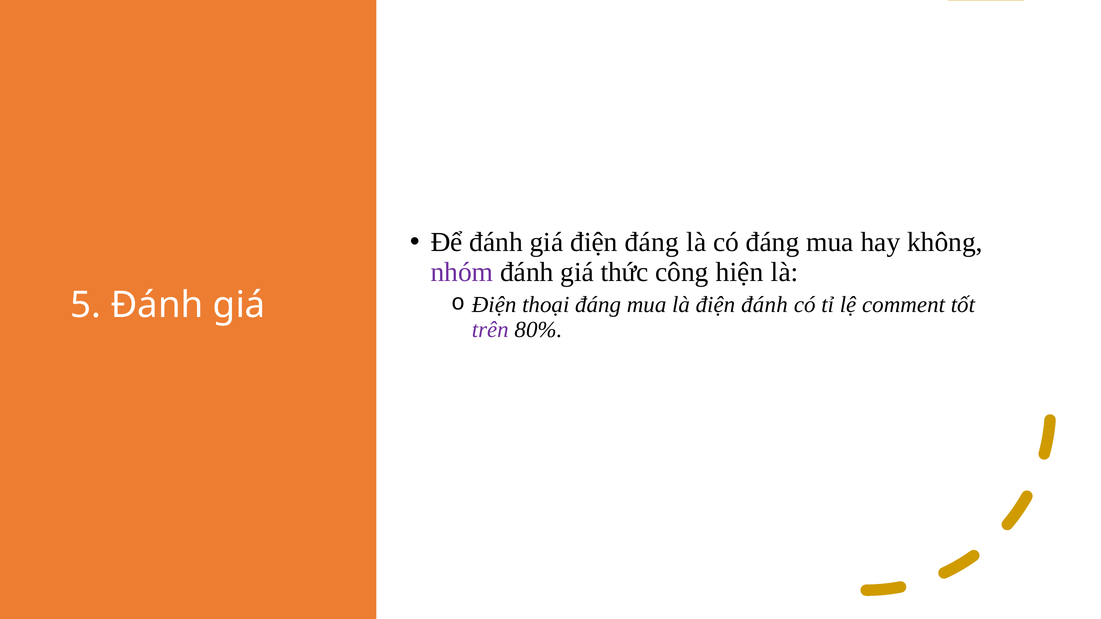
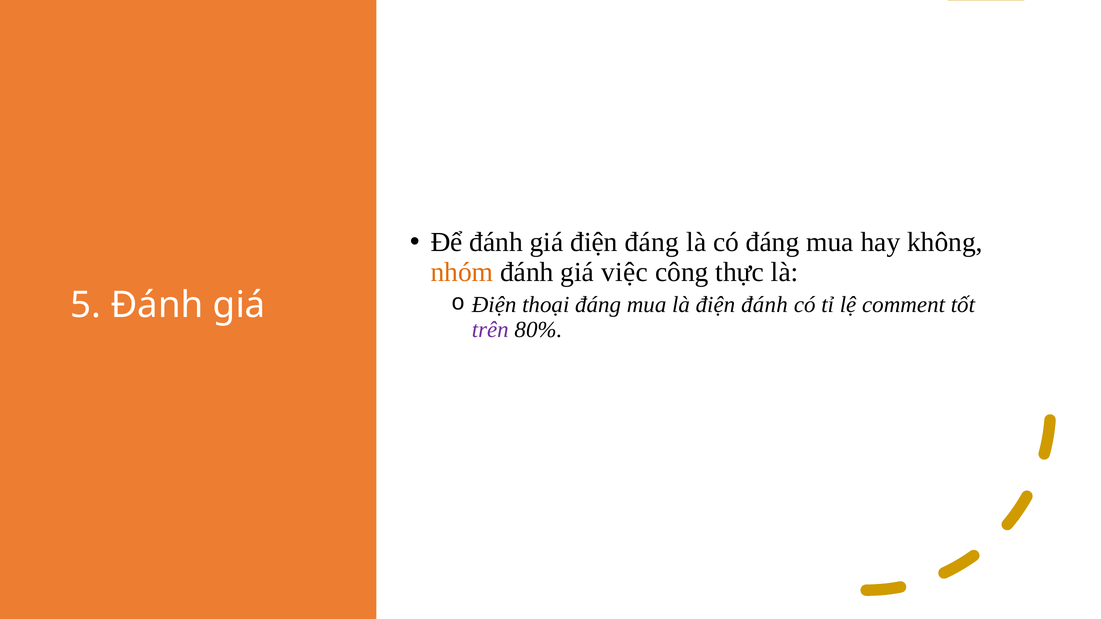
nhóm colour: purple -> orange
thức: thức -> việc
hiện: hiện -> thực
